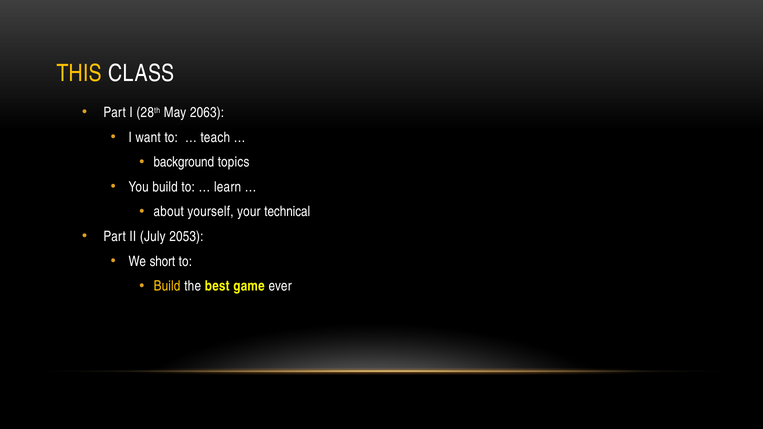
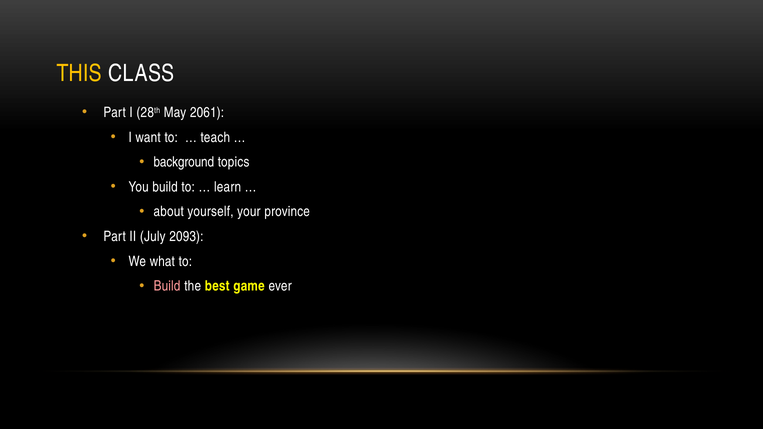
2063: 2063 -> 2061
technical: technical -> province
2053: 2053 -> 2093
short: short -> what
Build at (167, 286) colour: yellow -> pink
